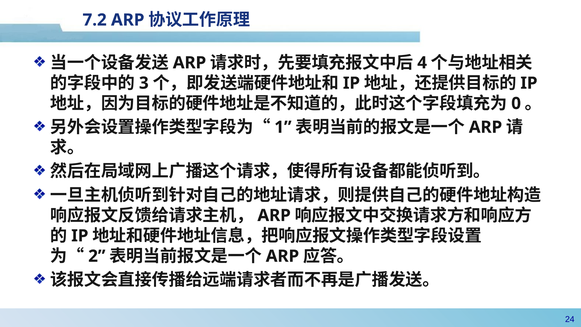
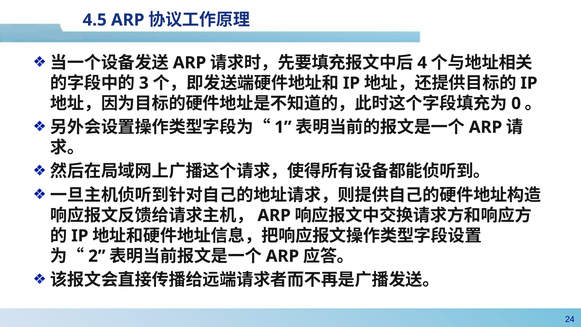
7.2: 7.2 -> 4.5
